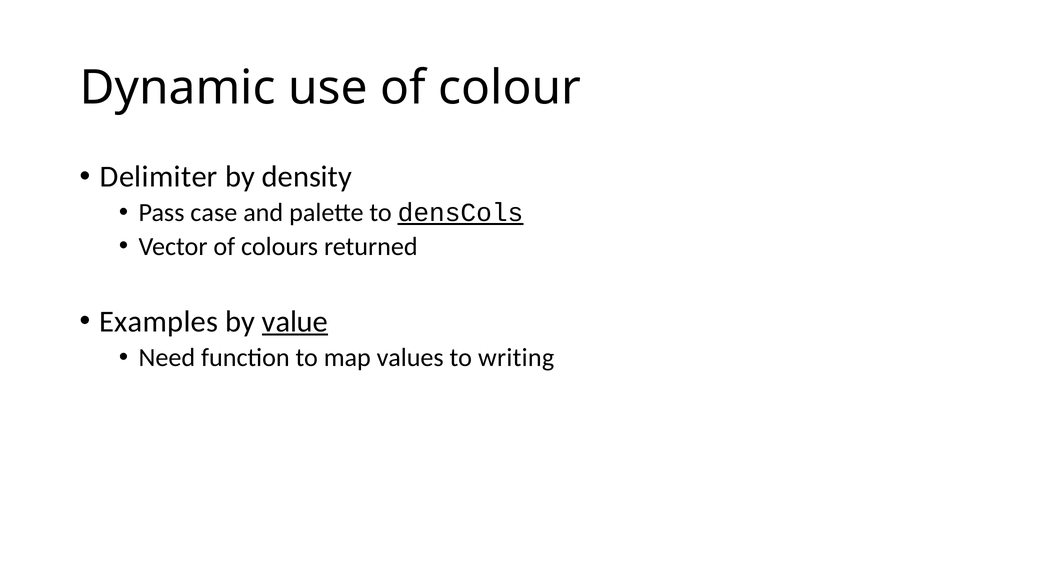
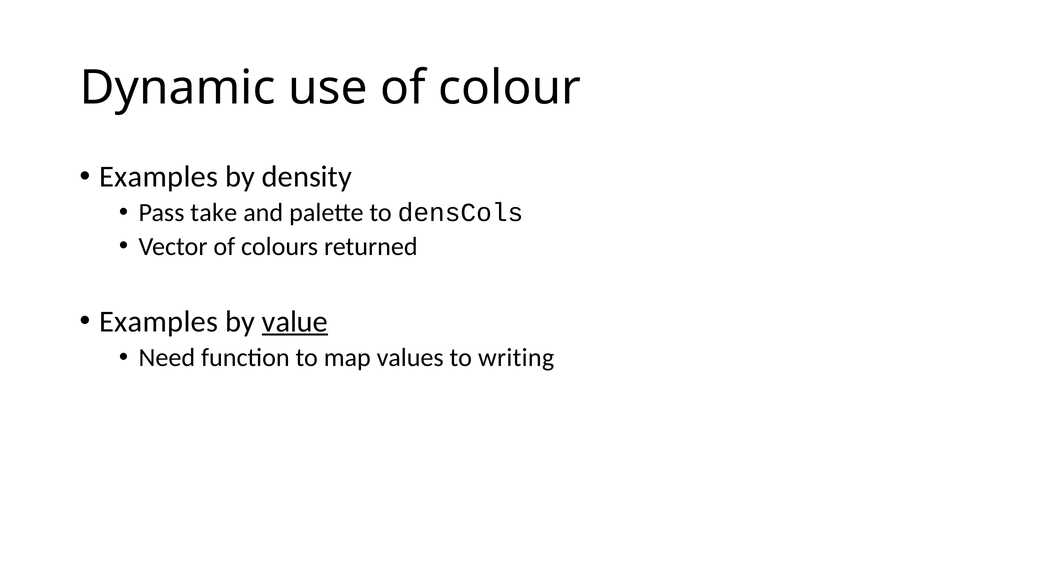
Delimiter at (159, 177): Delimiter -> Examples
case: case -> take
densCols underline: present -> none
